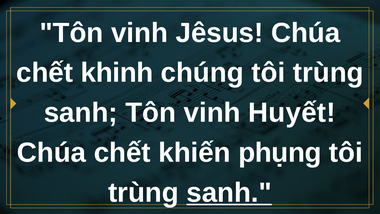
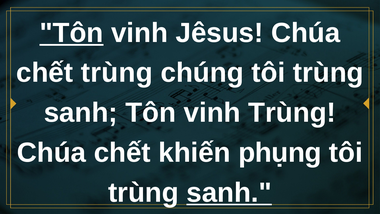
Tôn at (71, 33) underline: none -> present
chết khinh: khinh -> trùng
vinh Huyết: Huyết -> Trùng
